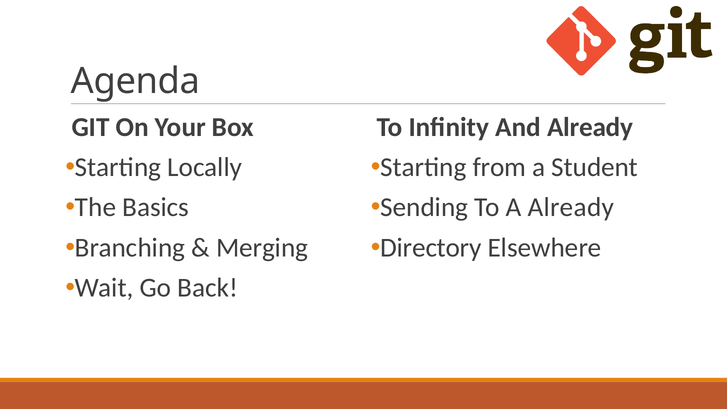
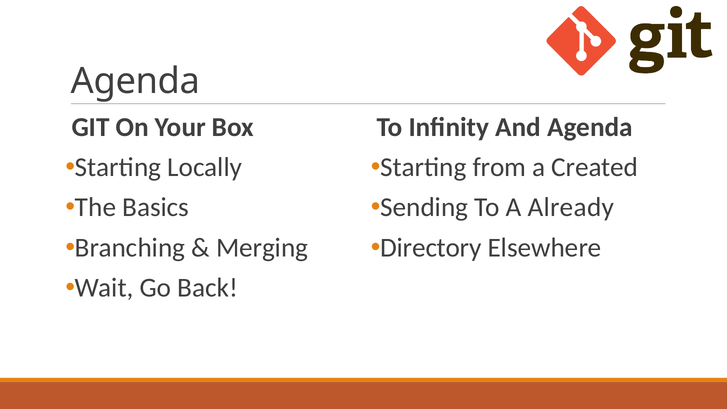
And Already: Already -> Agenda
Student: Student -> Created
